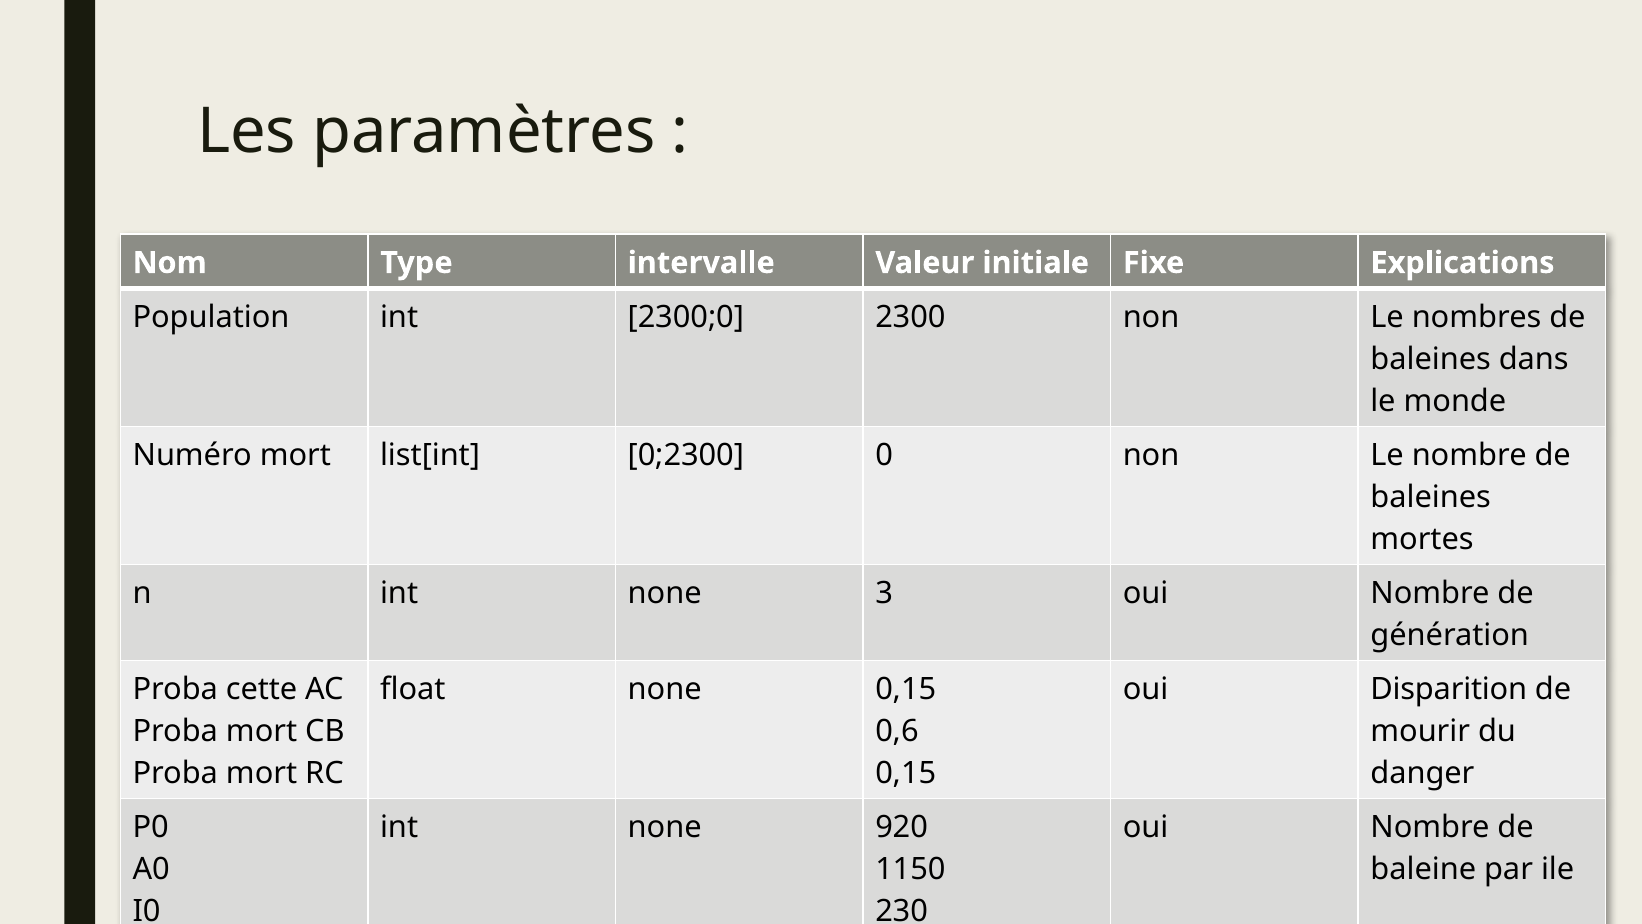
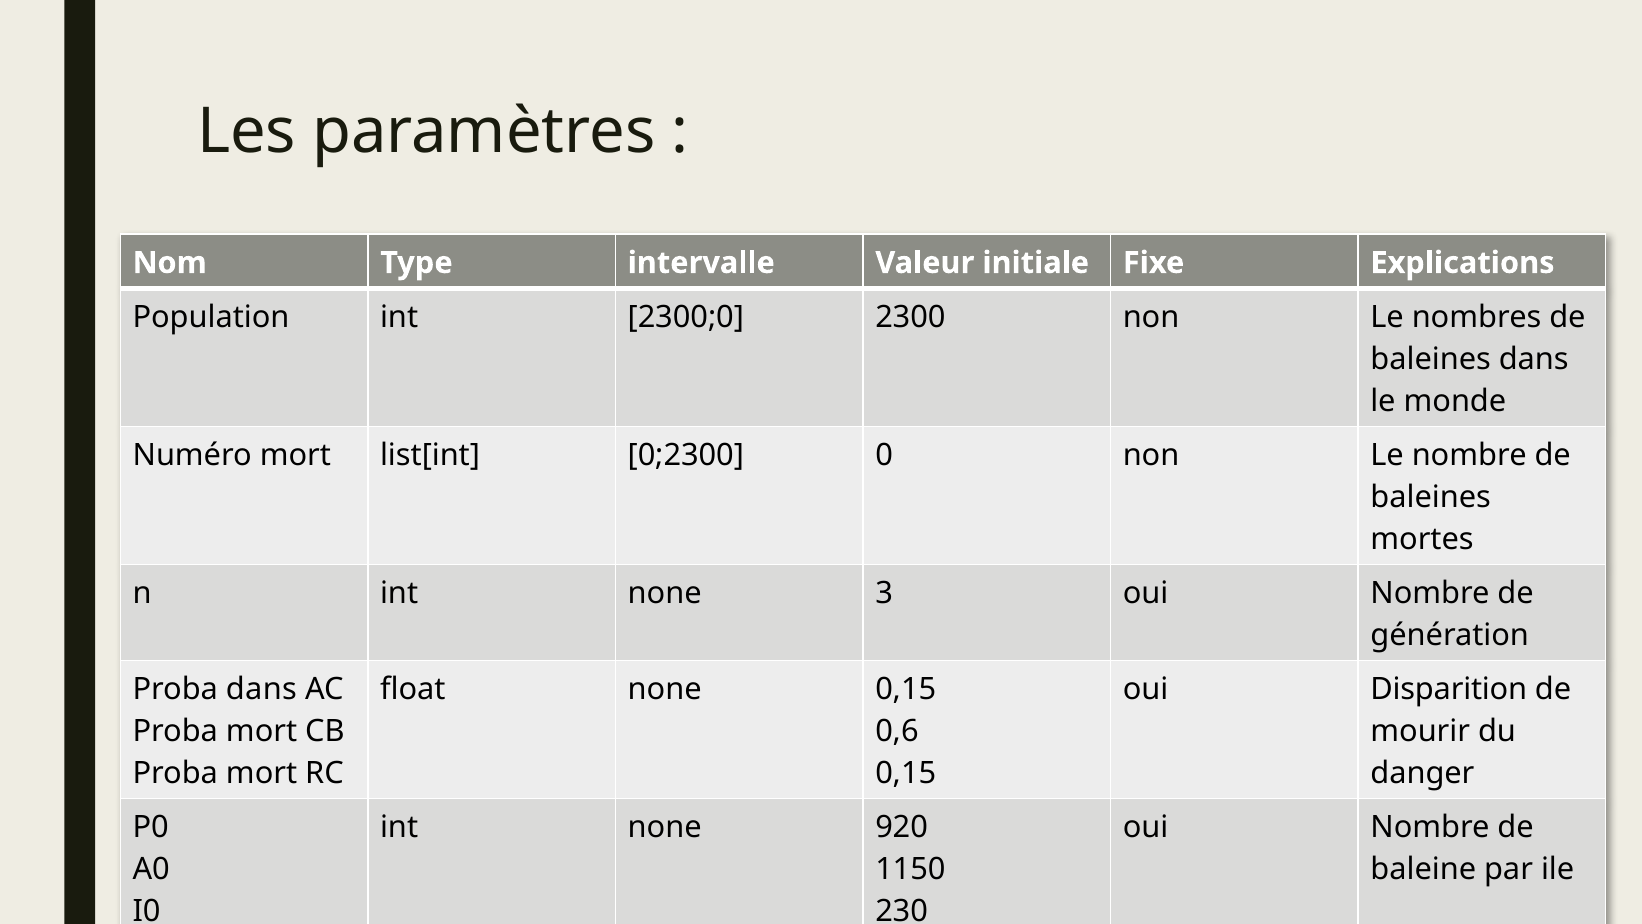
Proba cette: cette -> dans
